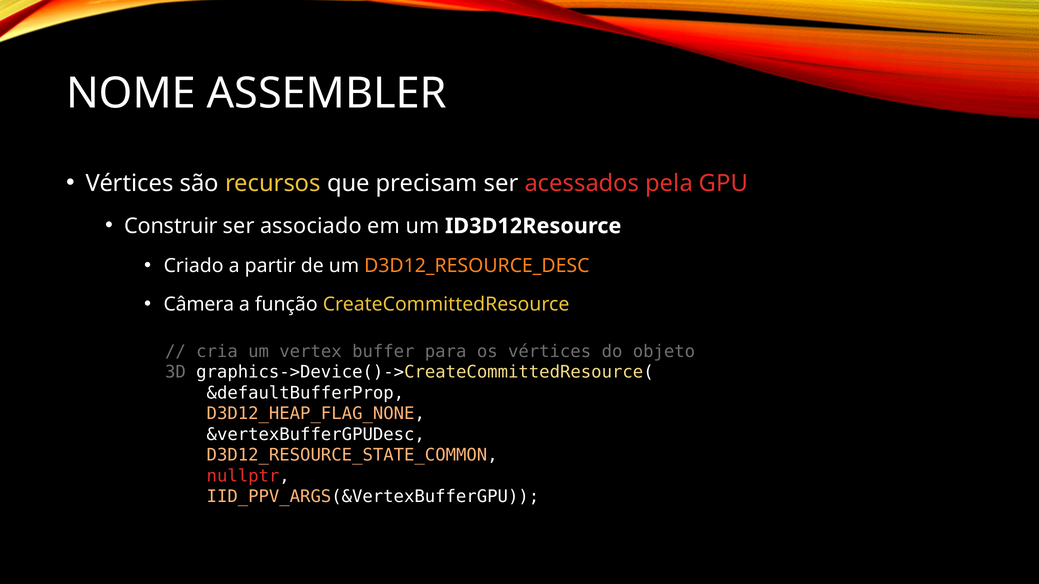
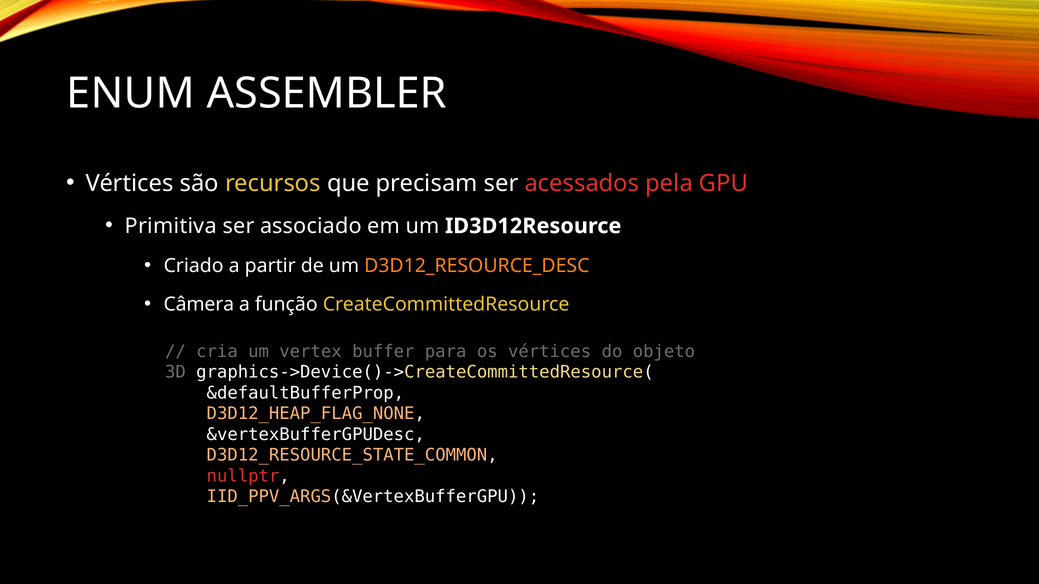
NOME: NOME -> ENUM
Construir: Construir -> Primitiva
